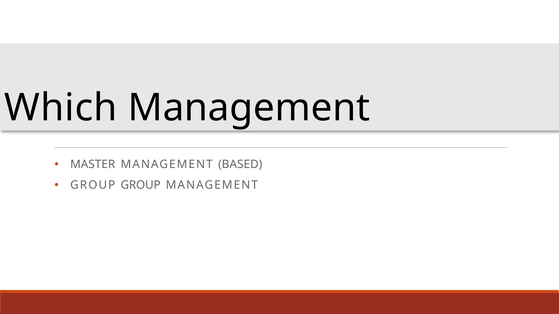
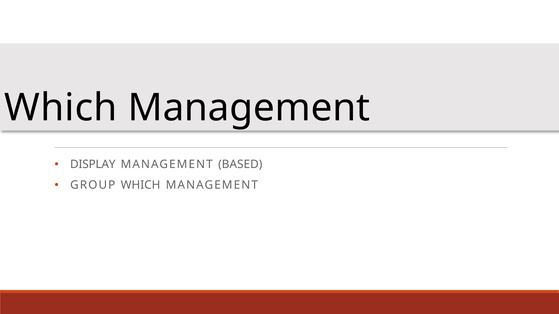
MASTER: MASTER -> DISPLAY
GROUP GROUP: GROUP -> WHICH
